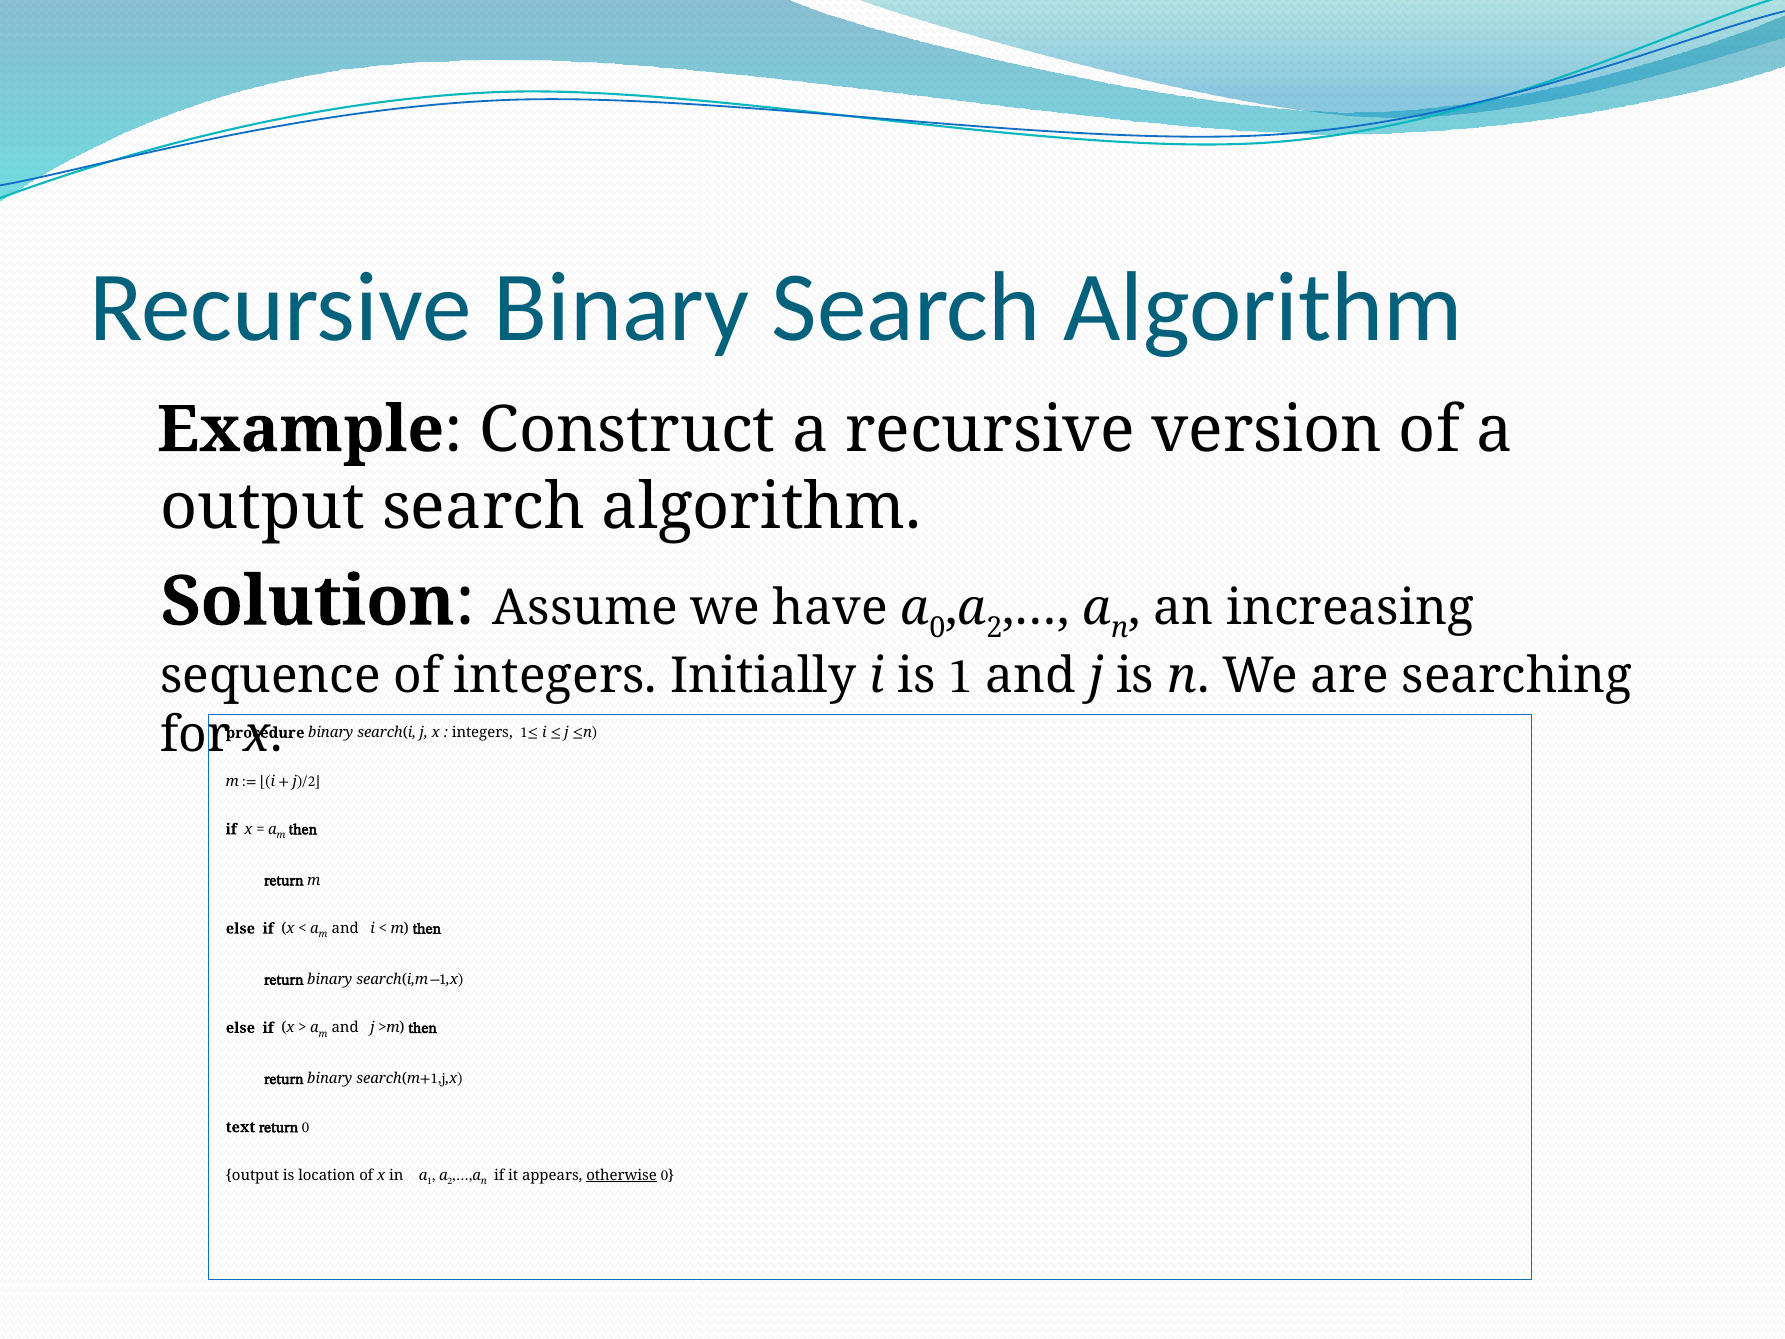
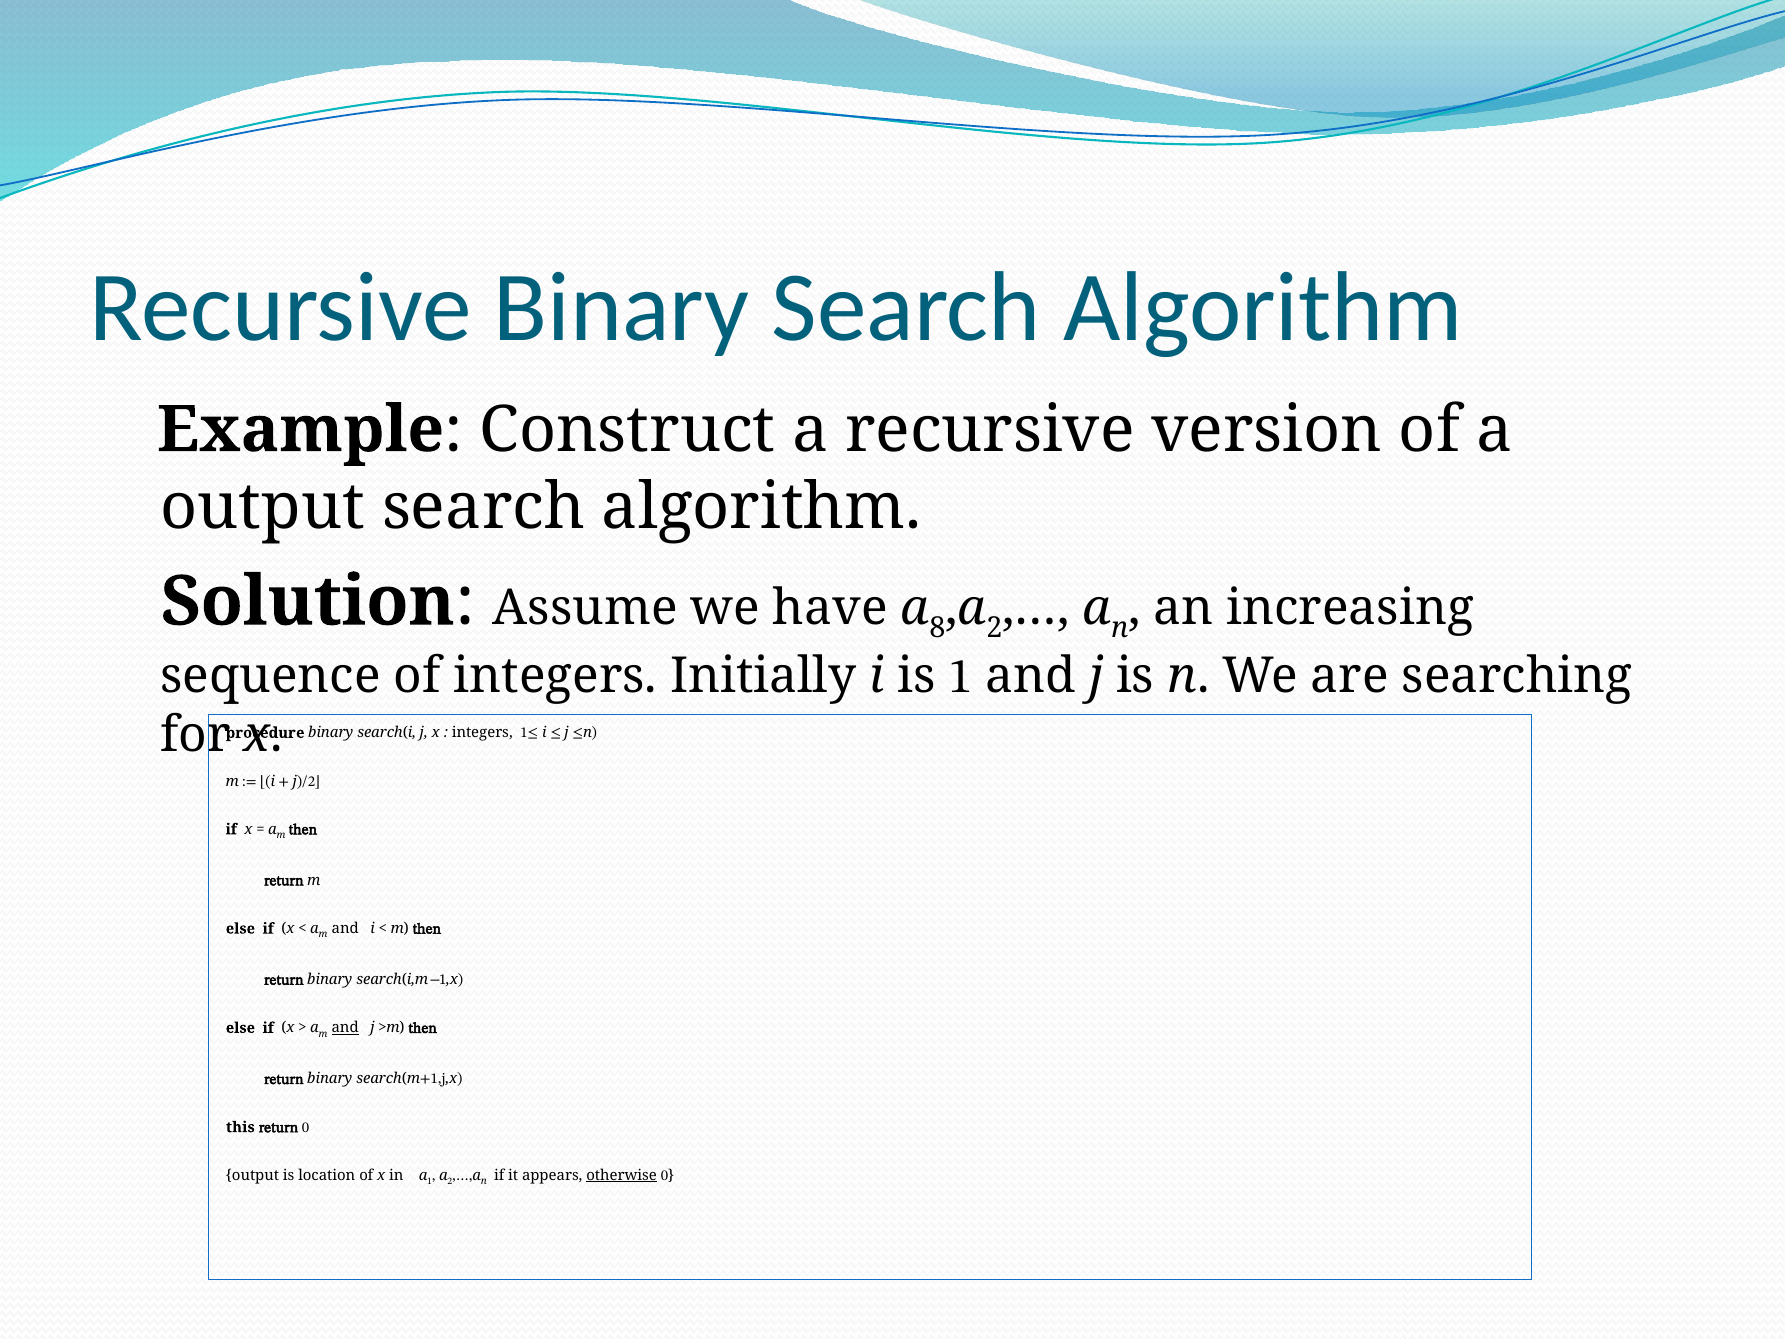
a 0: 0 -> 8
and at (345, 1028) underline: none -> present
text: text -> this
